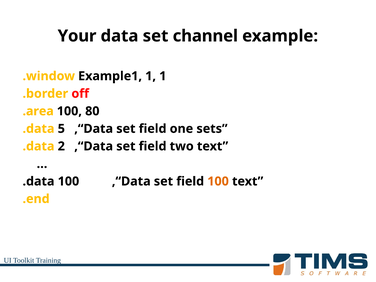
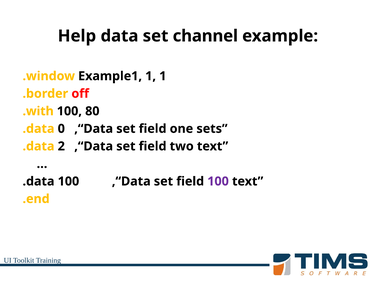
Your: Your -> Help
.area: .area -> .with
5: 5 -> 0
100 at (218, 181) colour: orange -> purple
